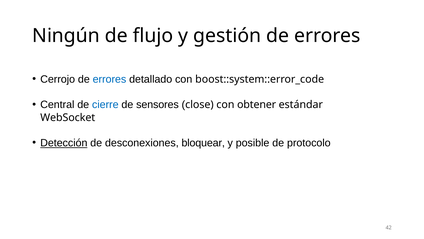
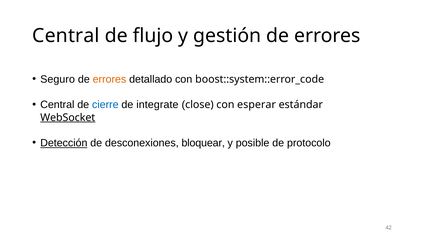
Ningún at (66, 36): Ningún -> Central
Cerrojo: Cerrojo -> Seguro
errores at (109, 79) colour: blue -> orange
sensores: sensores -> integrate
obtener: obtener -> esperar
WebSocket underline: none -> present
